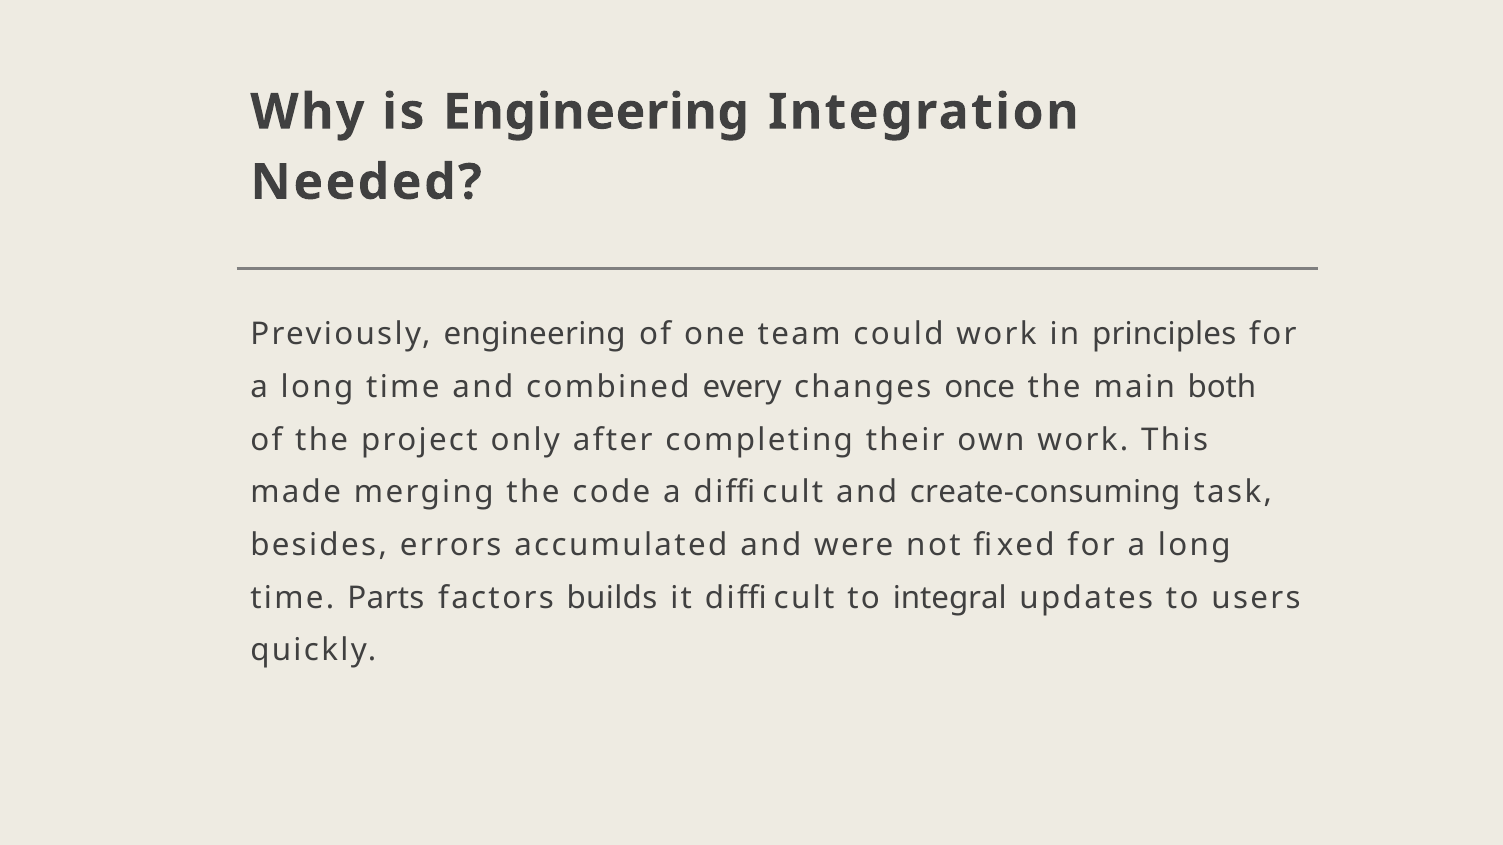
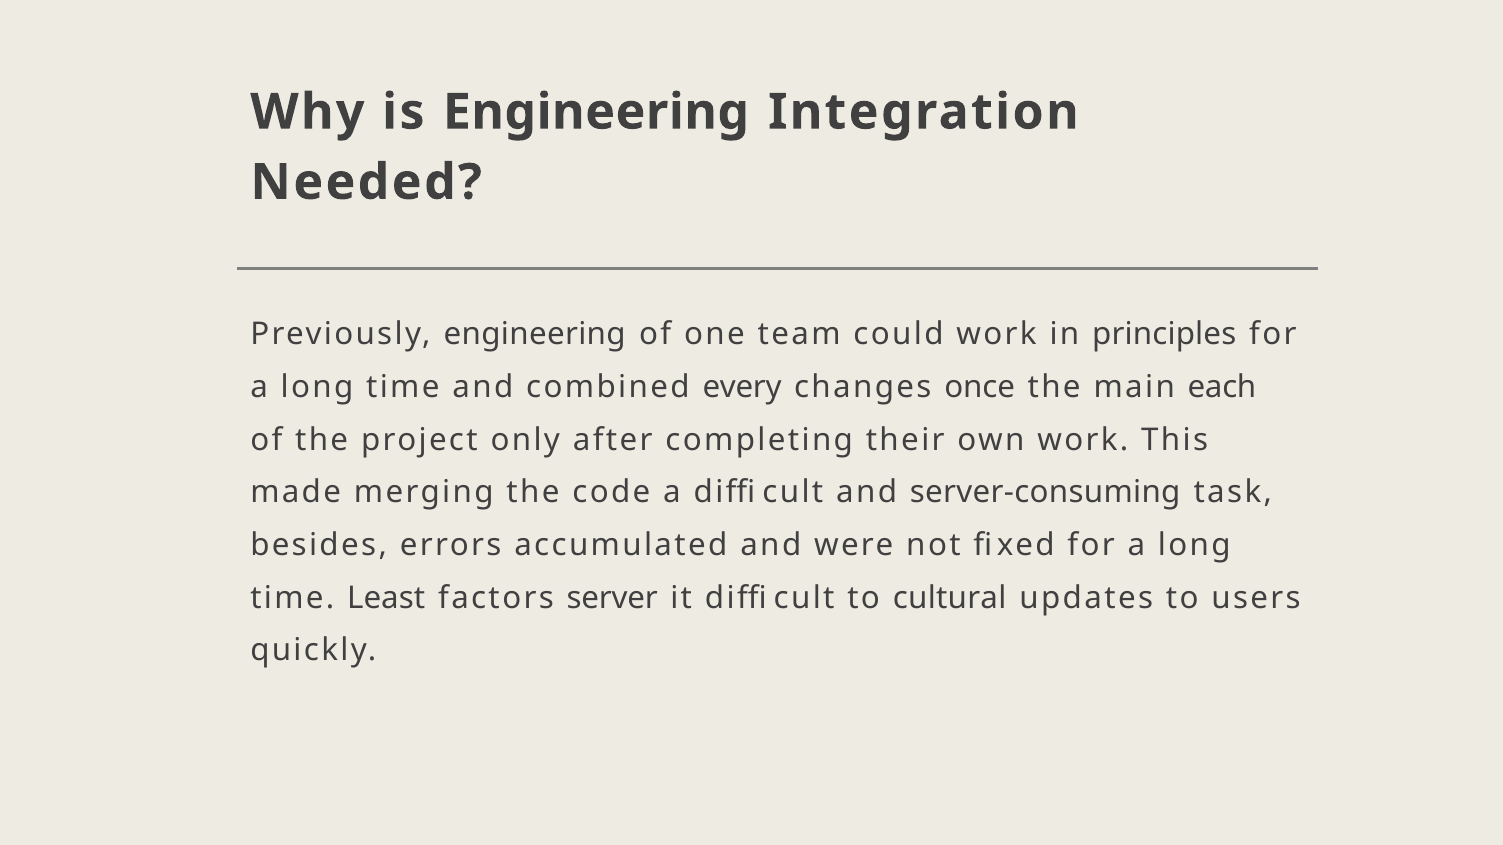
both: both -> each
create-consuming: create-consuming -> server-consuming
Parts: Parts -> Least
builds: builds -> server
integral: integral -> cultural
